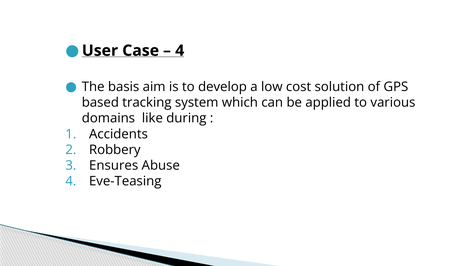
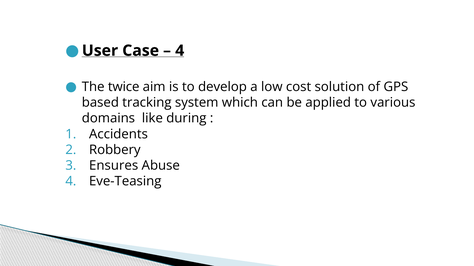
basis: basis -> twice
